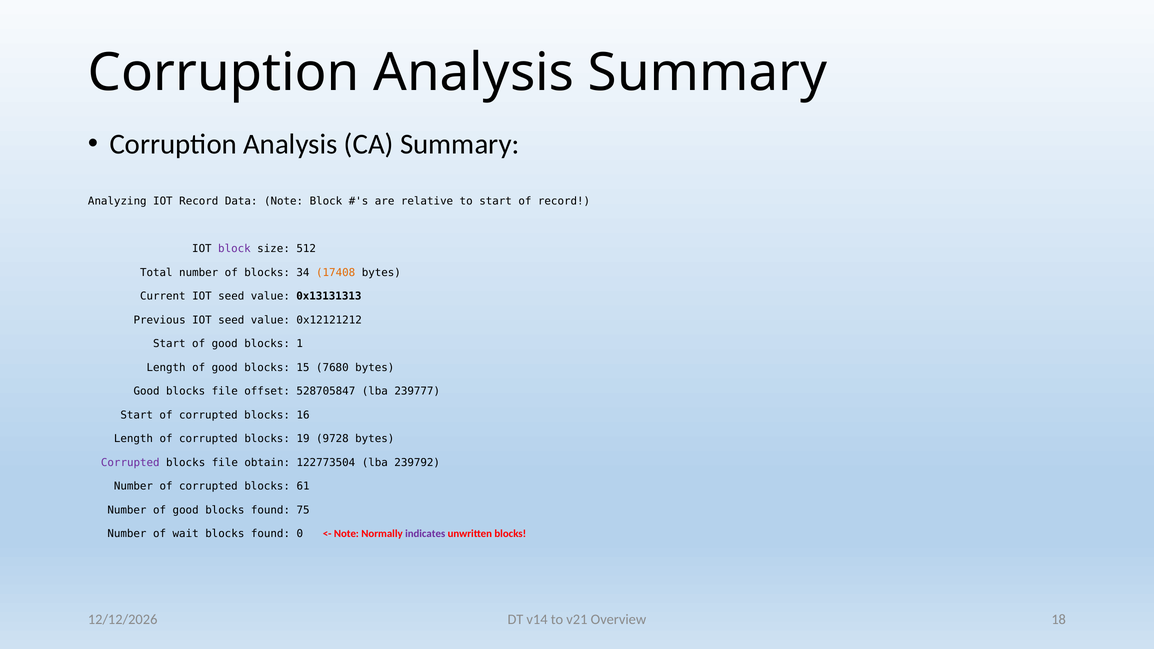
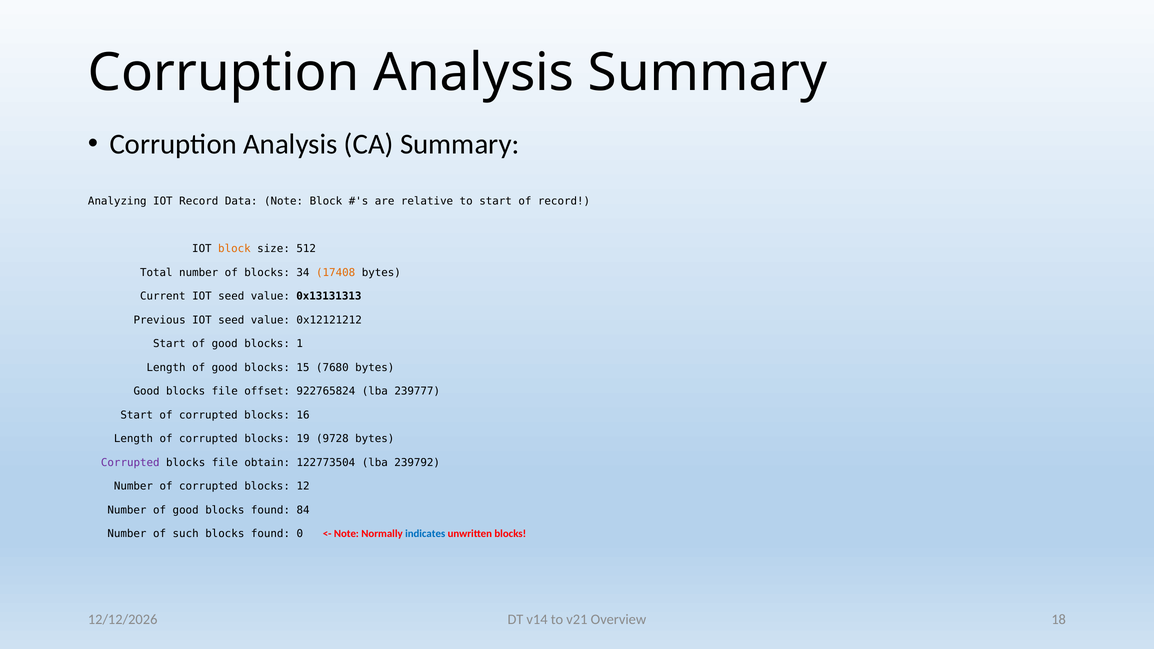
block at (234, 249) colour: purple -> orange
528705847: 528705847 -> 922765824
61: 61 -> 12
75: 75 -> 84
wait: wait -> such
indicates colour: purple -> blue
